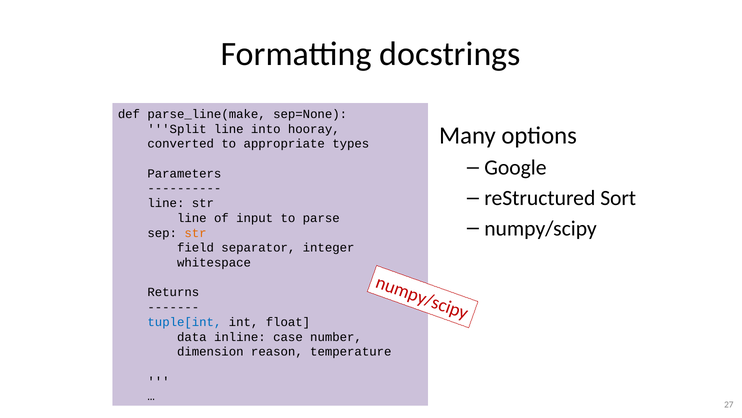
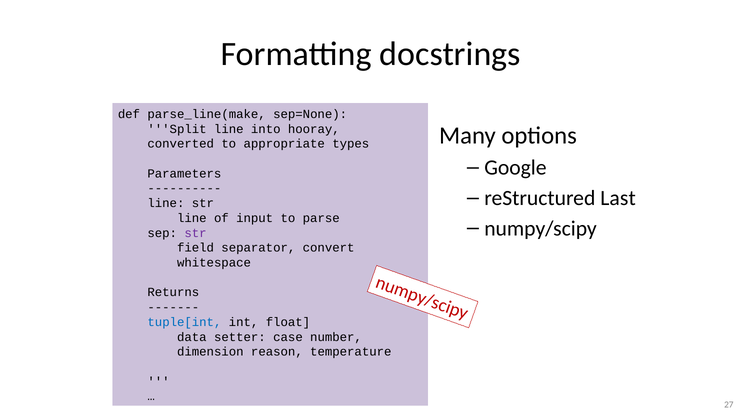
Sort: Sort -> Last
str at (196, 233) colour: orange -> purple
integer: integer -> convert
inline: inline -> setter
